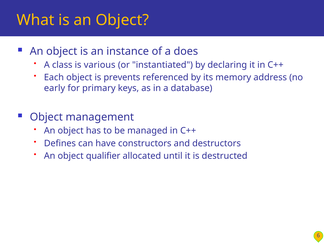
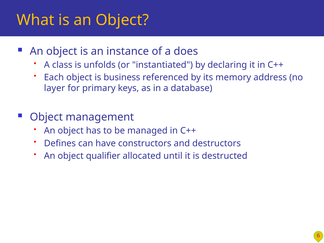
various: various -> unfolds
prevents: prevents -> business
early: early -> layer
